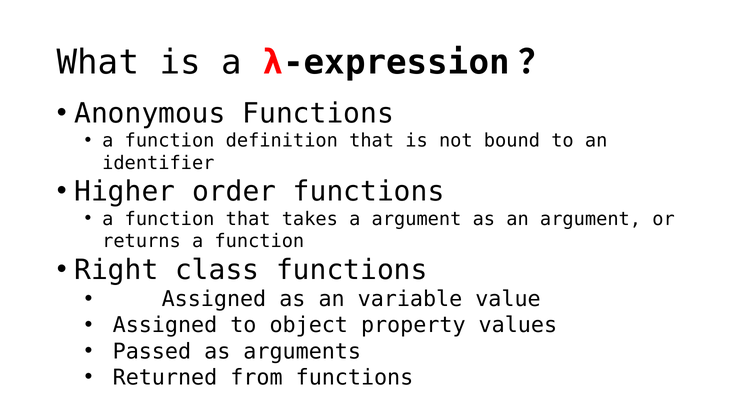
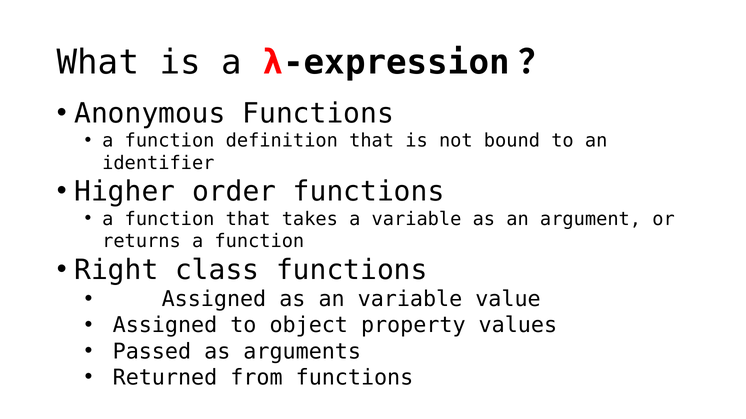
a argument: argument -> variable
